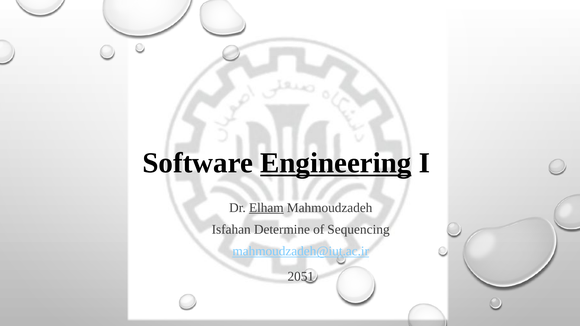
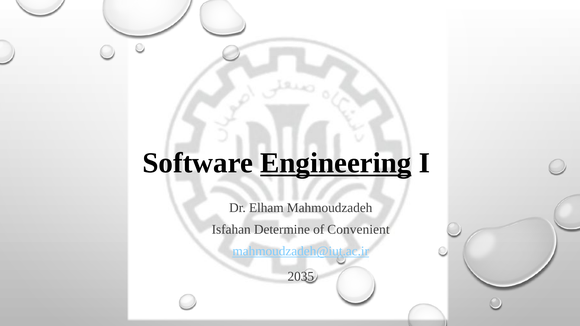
Elham underline: present -> none
Sequencing: Sequencing -> Convenient
2051: 2051 -> 2035
